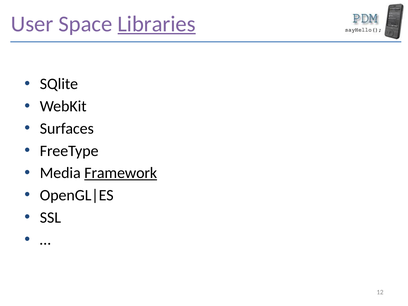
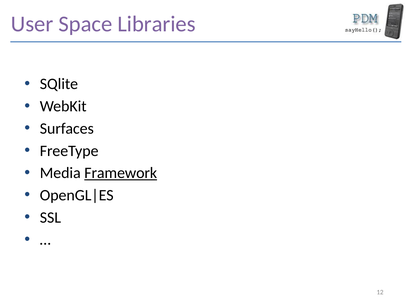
Libraries underline: present -> none
